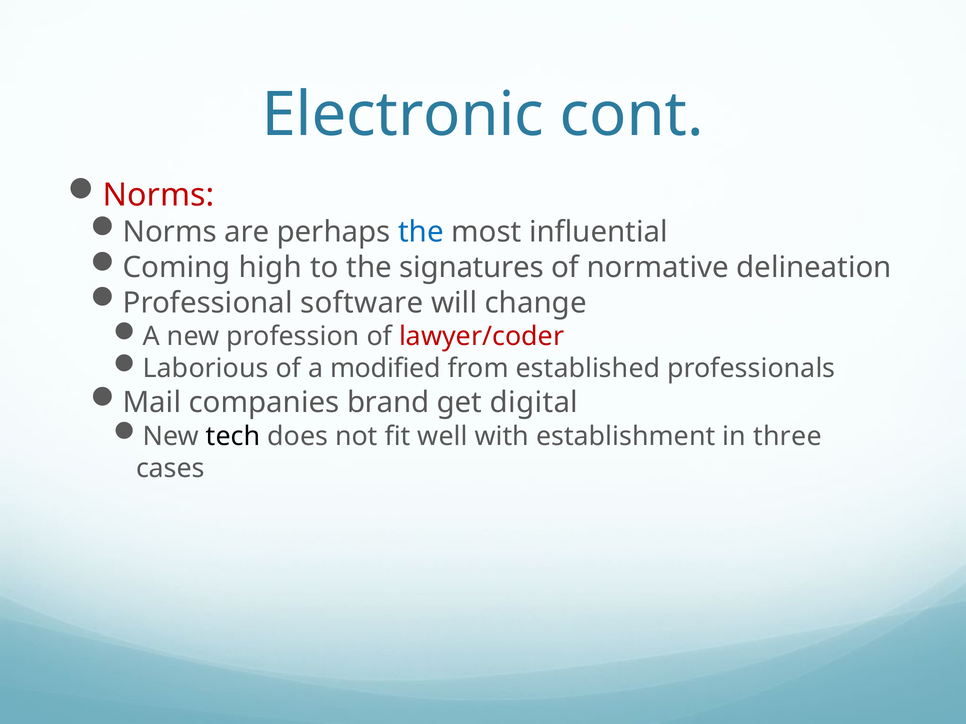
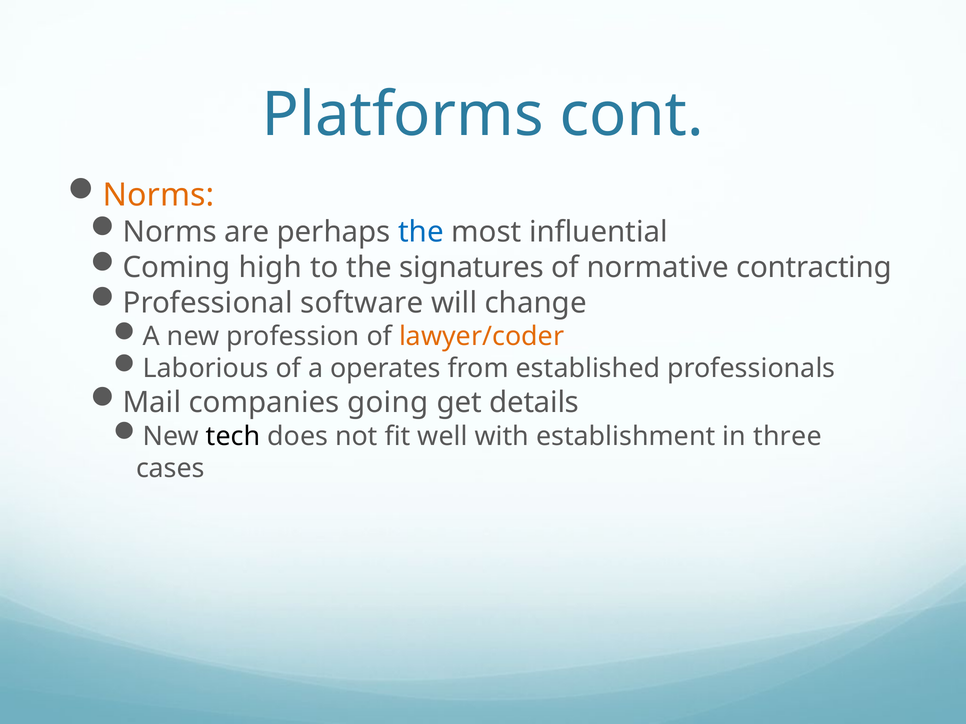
Electronic: Electronic -> Platforms
Norms at (159, 195) colour: red -> orange
delineation: delineation -> contracting
lawyer/coder colour: red -> orange
modified: modified -> operates
brand: brand -> going
digital: digital -> details
